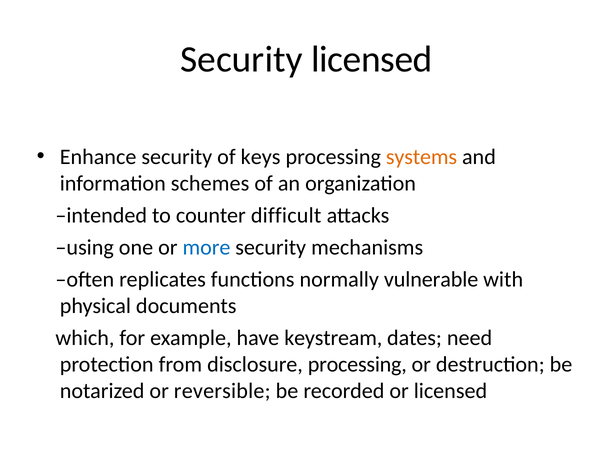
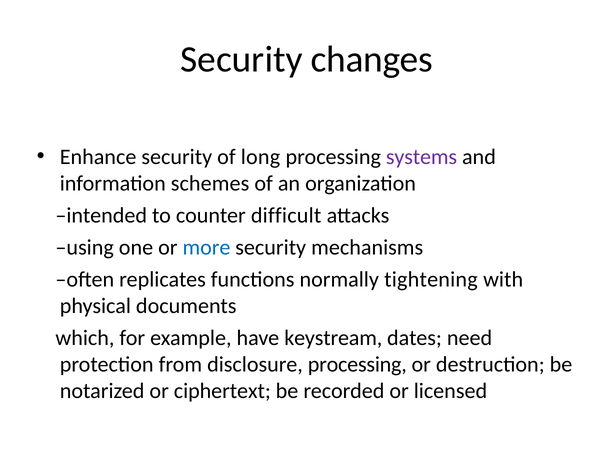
Security licensed: licensed -> changes
keys: keys -> long
systems colour: orange -> purple
vulnerable: vulnerable -> tightening
reversible: reversible -> ciphertext
